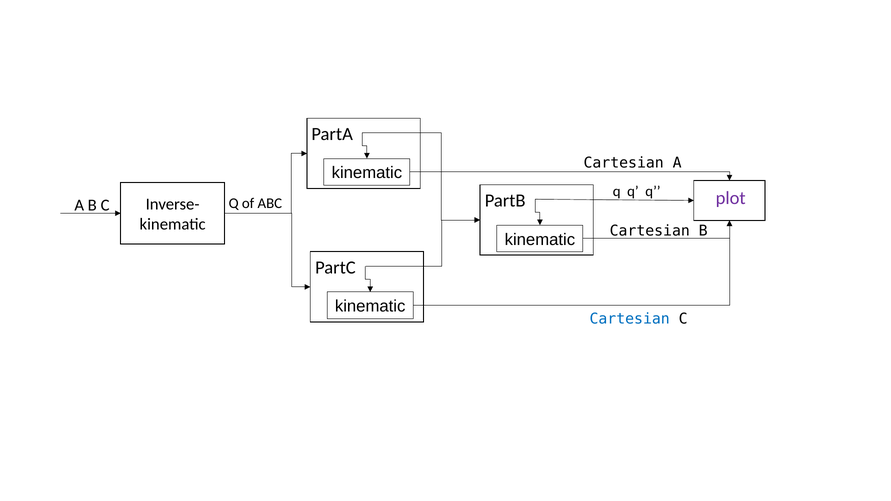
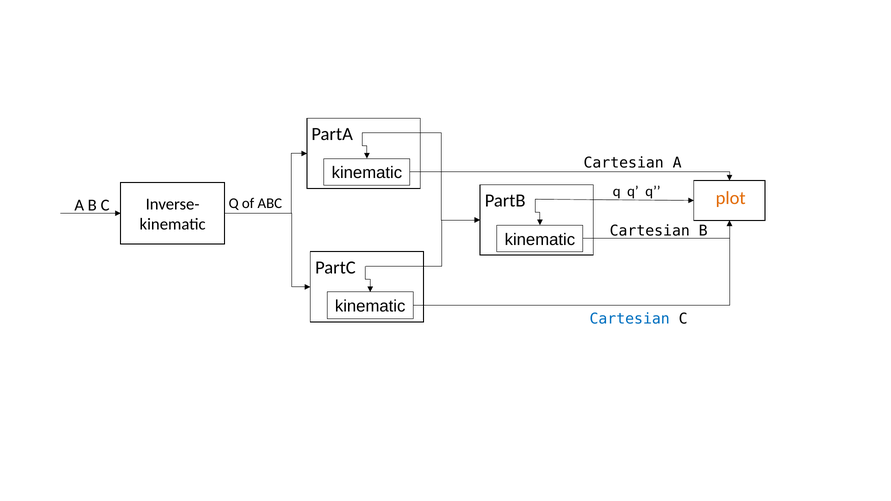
plot colour: purple -> orange
